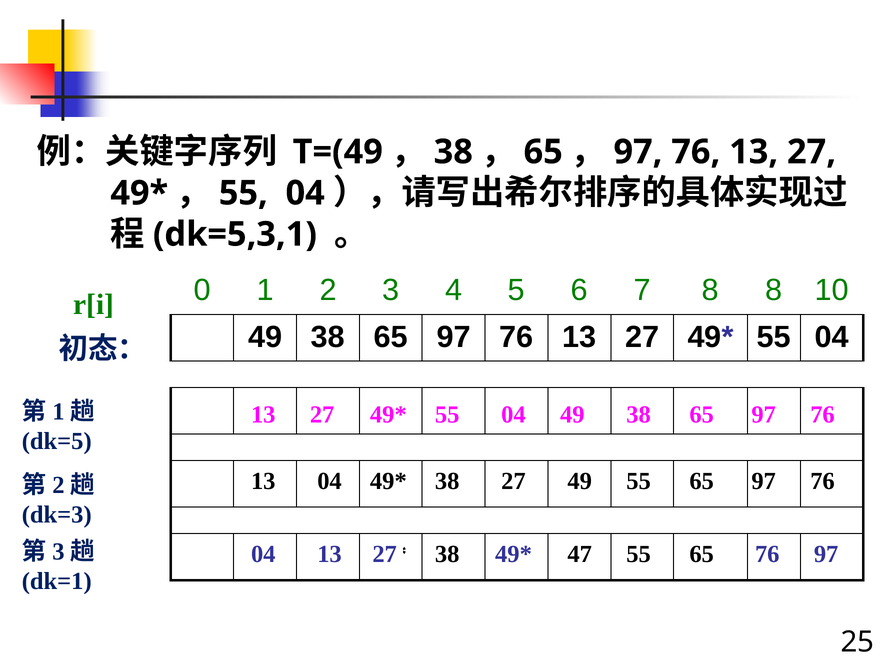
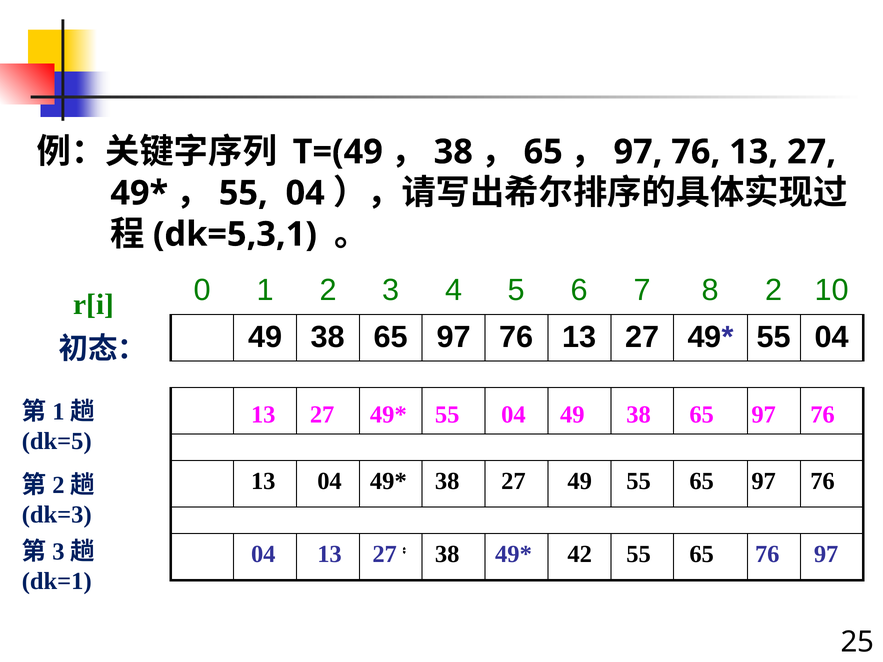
8 8: 8 -> 2
47: 47 -> 42
